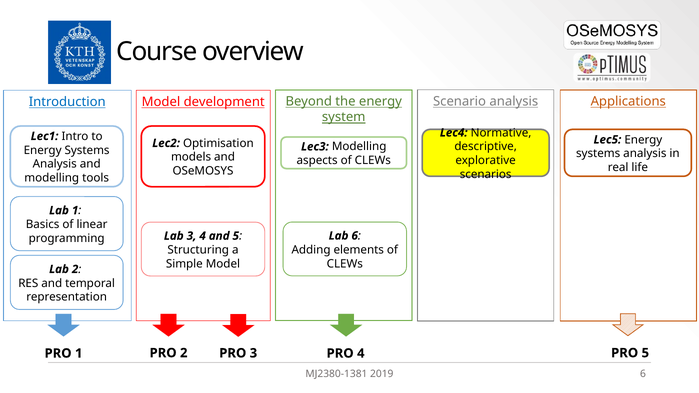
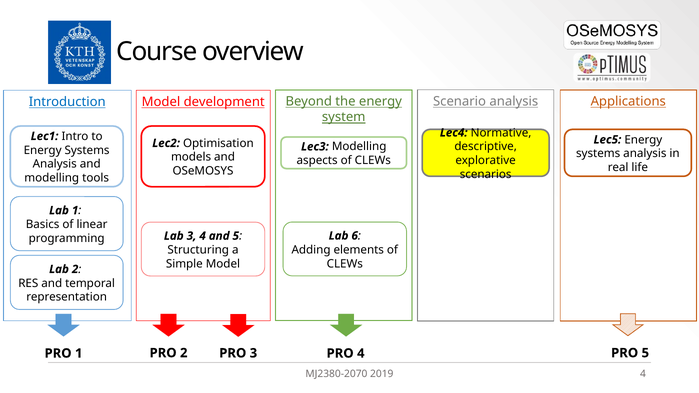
MJ2380-1381: MJ2380-1381 -> MJ2380-2070
2019 6: 6 -> 4
